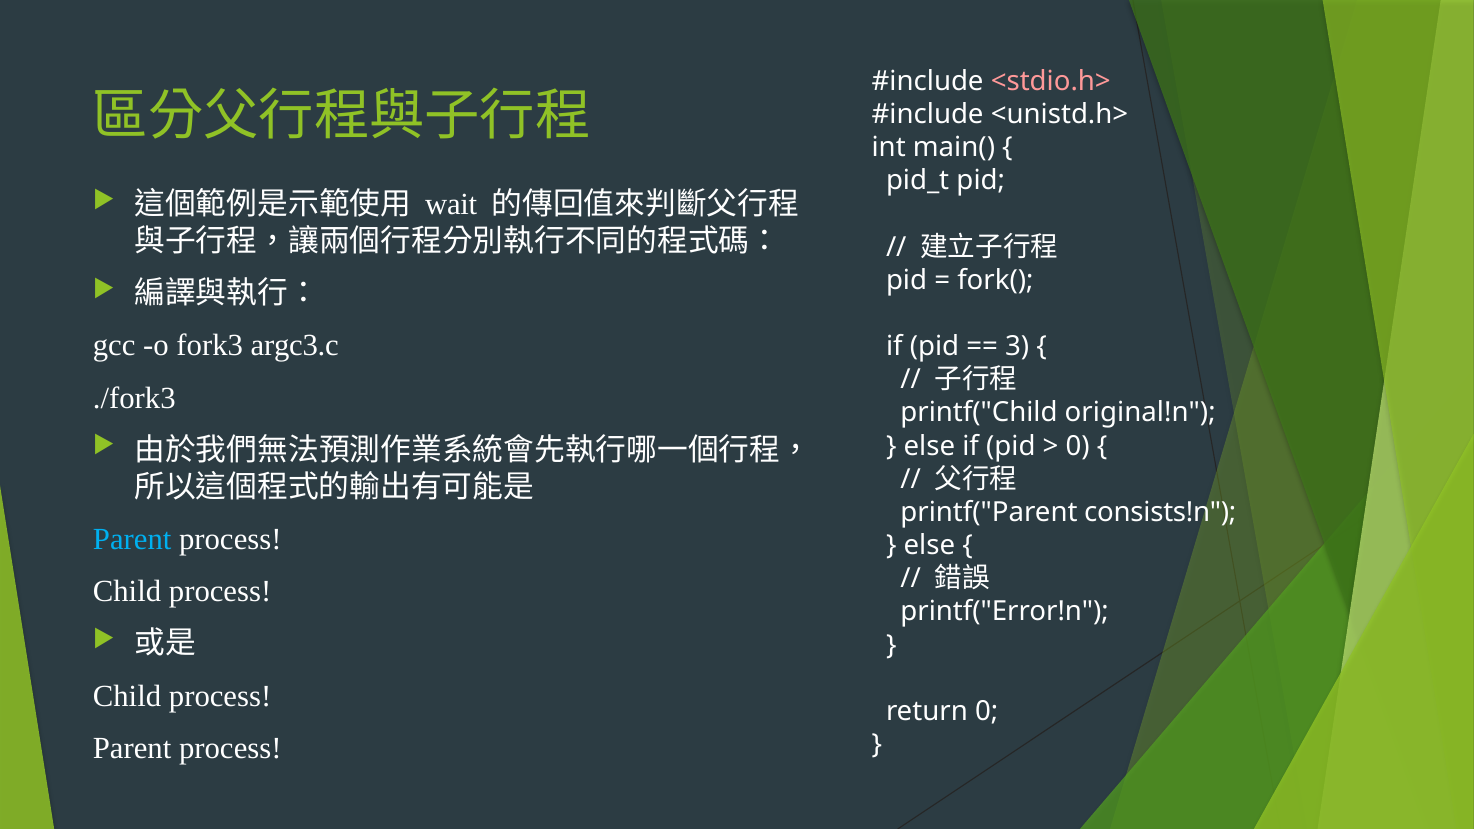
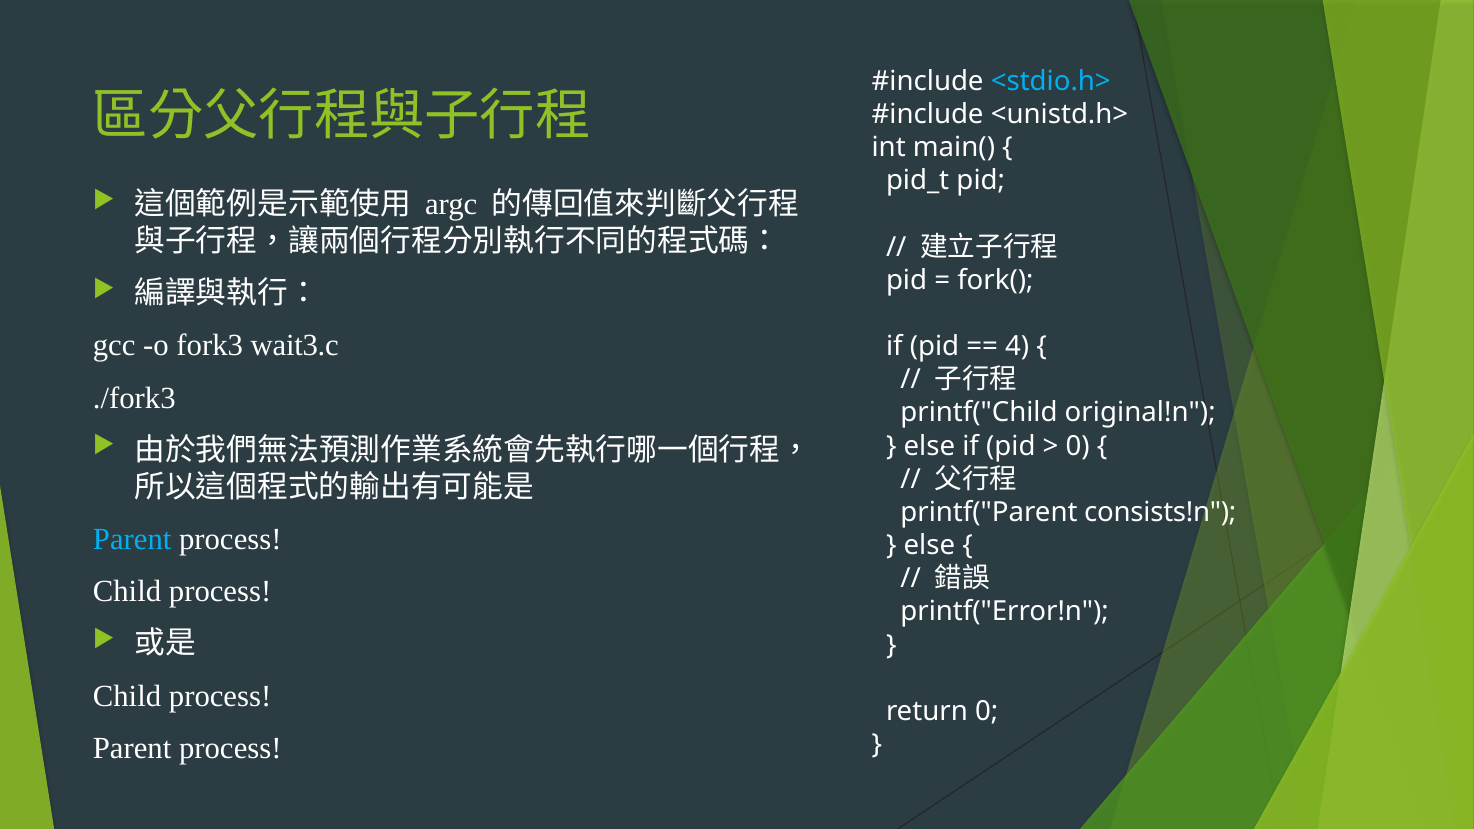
<stdio.h> colour: pink -> light blue
wait: wait -> argc
argc3.c: argc3.c -> wait3.c
3: 3 -> 4
